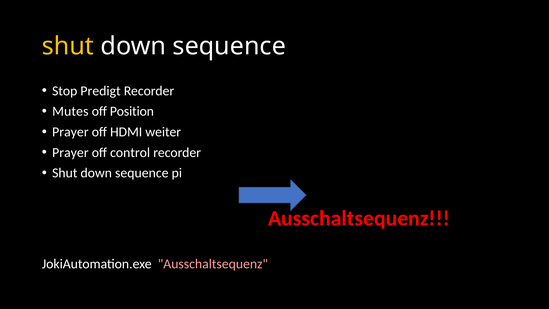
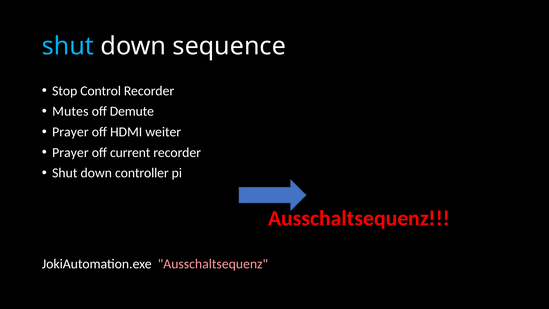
shut at (68, 46) colour: yellow -> light blue
Predigt: Predigt -> Control
Position: Position -> Demute
control: control -> current
sequence at (142, 173): sequence -> controller
